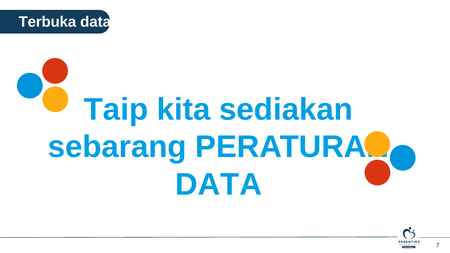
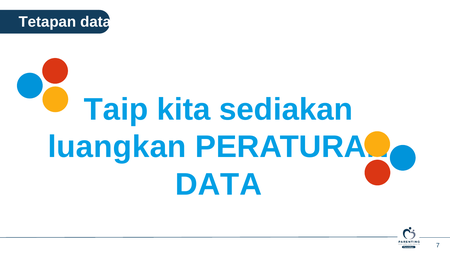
Terbuka: Terbuka -> Tetapan
sebarang: sebarang -> luangkan
